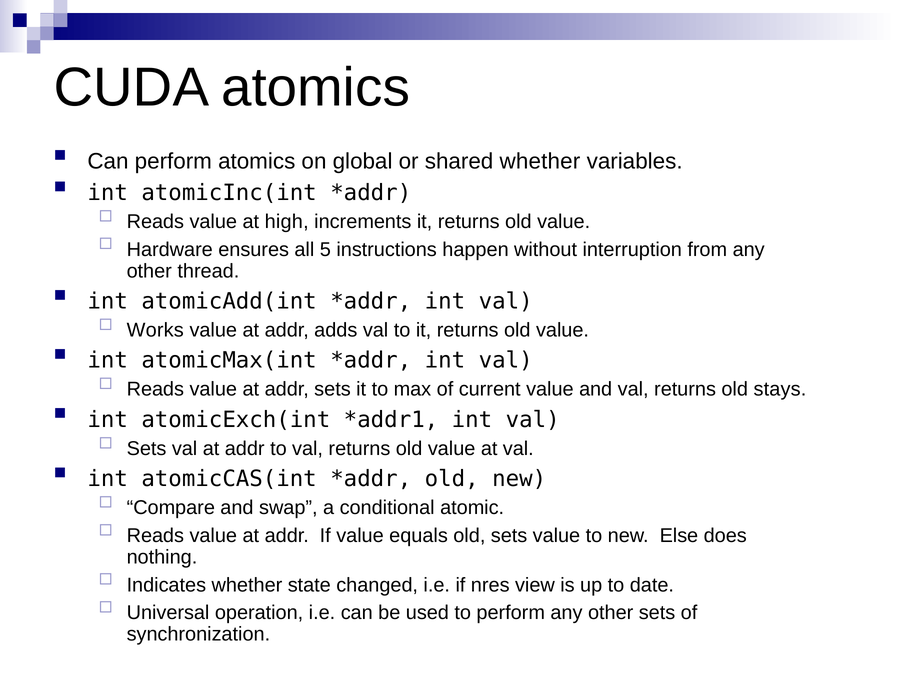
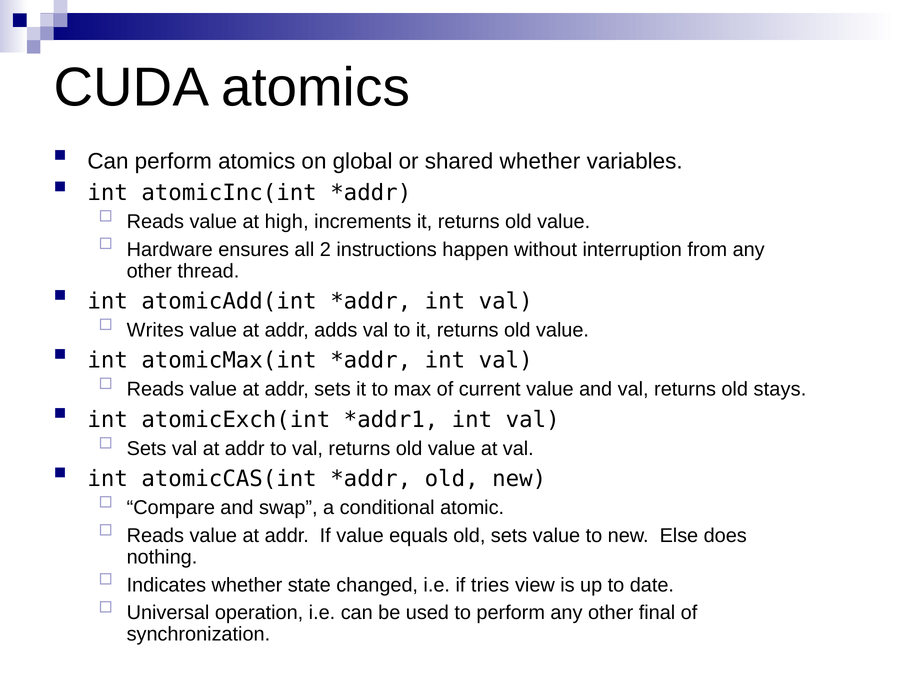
5: 5 -> 2
Works: Works -> Writes
nres: nres -> tries
other sets: sets -> final
